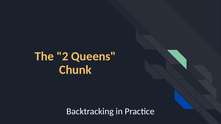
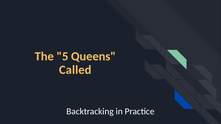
2: 2 -> 5
Chunk: Chunk -> Called
